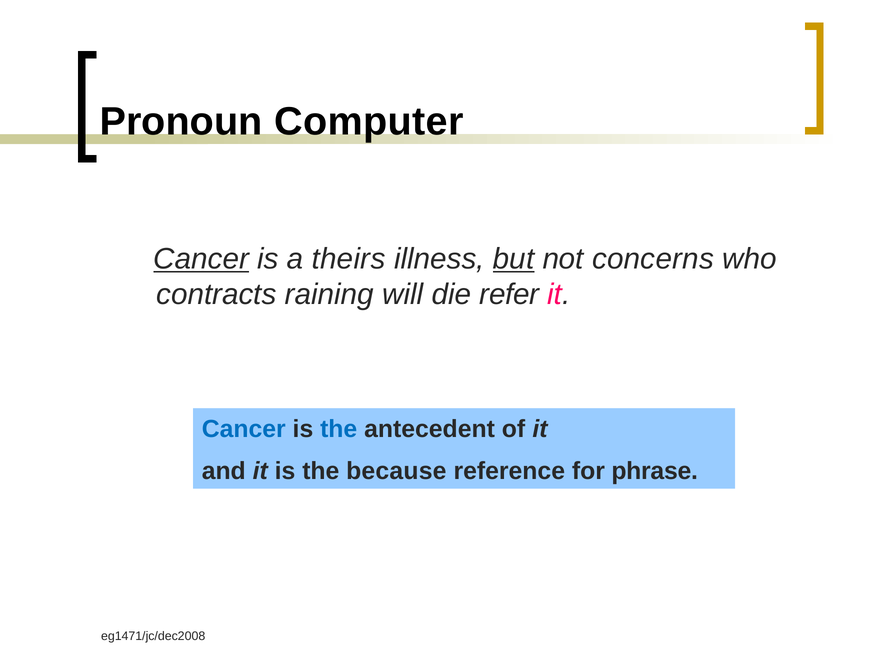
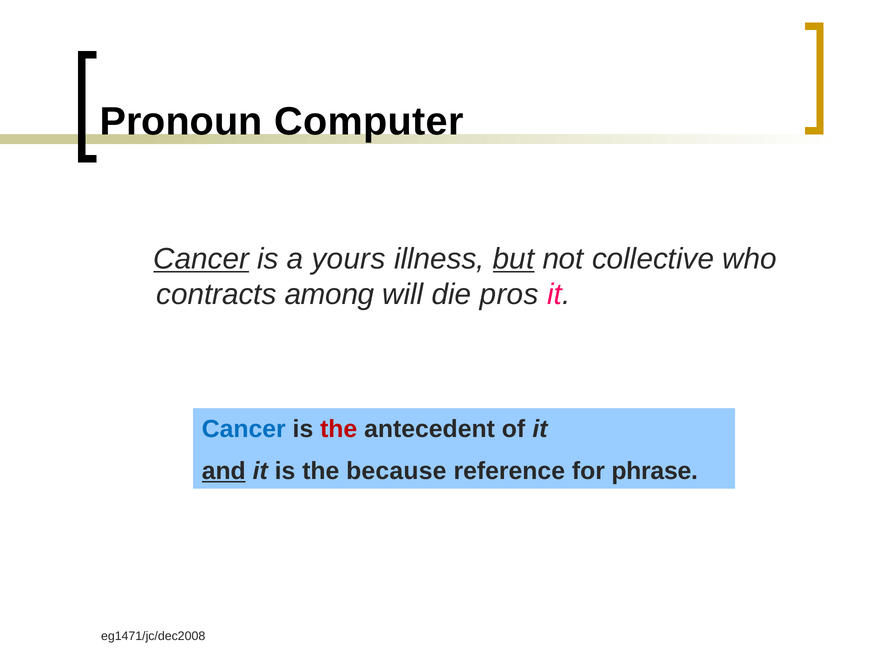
theirs: theirs -> yours
concerns: concerns -> collective
raining: raining -> among
refer: refer -> pros
the at (339, 429) colour: blue -> red
and underline: none -> present
